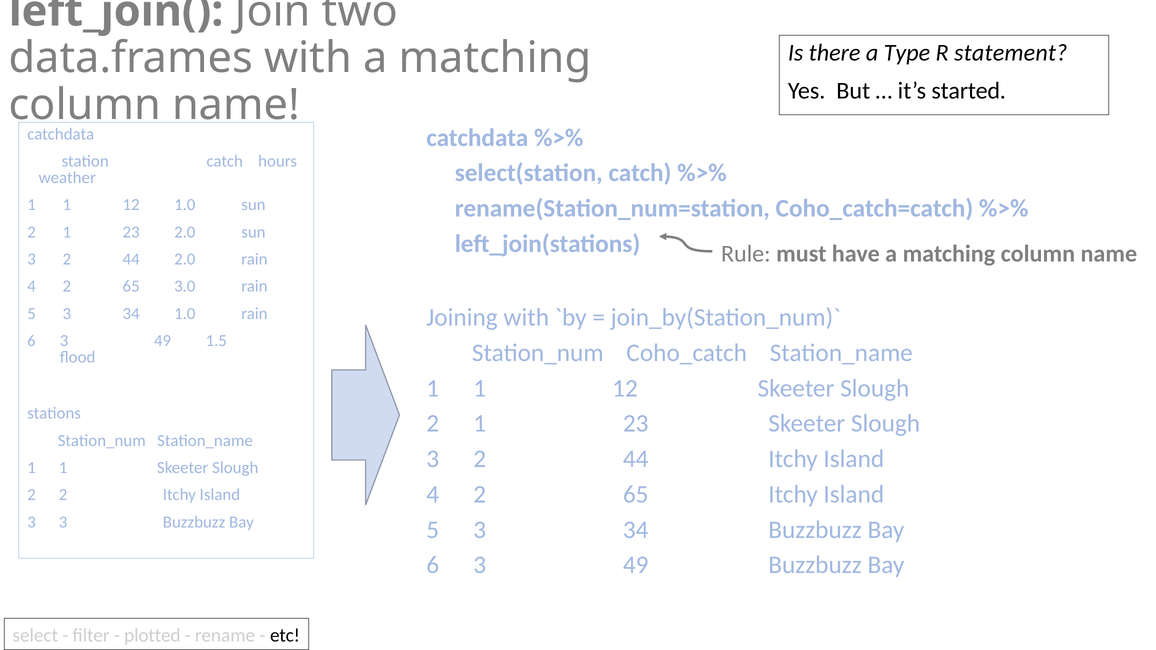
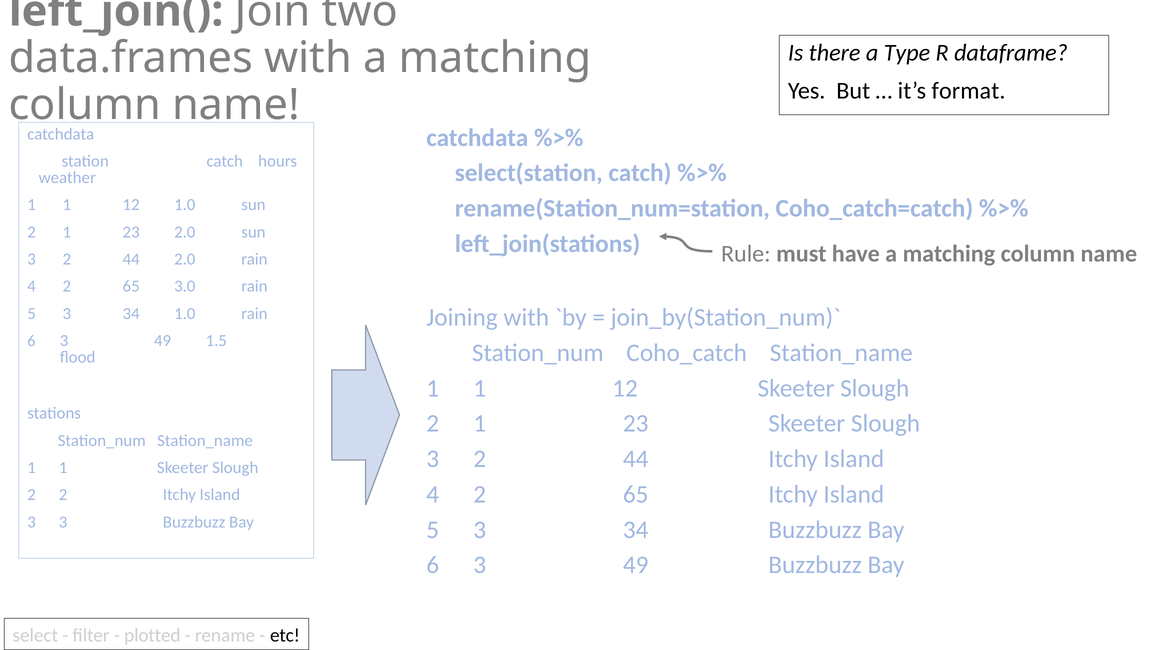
statement: statement -> dataframe
started: started -> format
